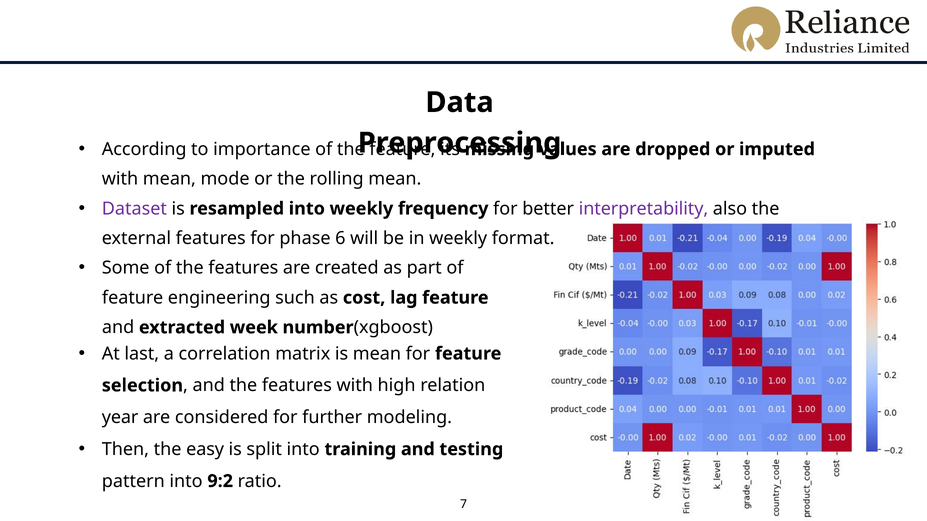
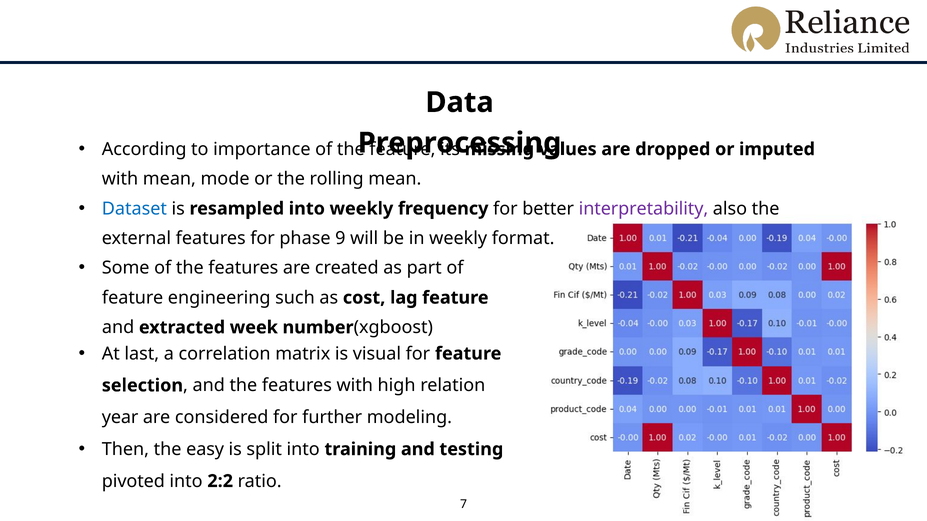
Dataset colour: purple -> blue
6: 6 -> 9
is mean: mean -> visual
pattern: pattern -> pivoted
9:2: 9:2 -> 2:2
